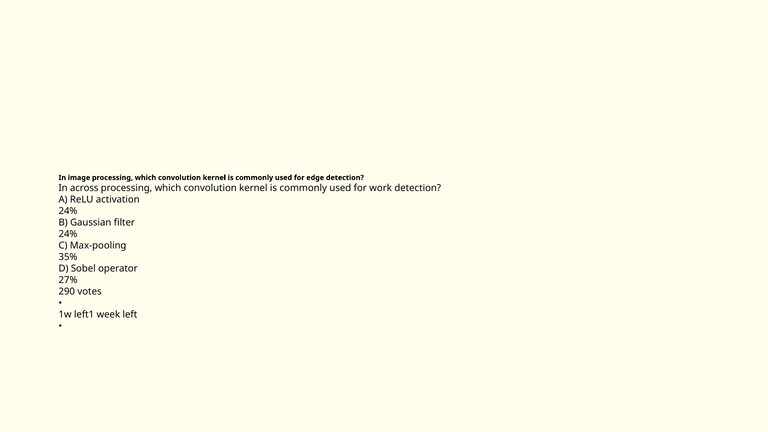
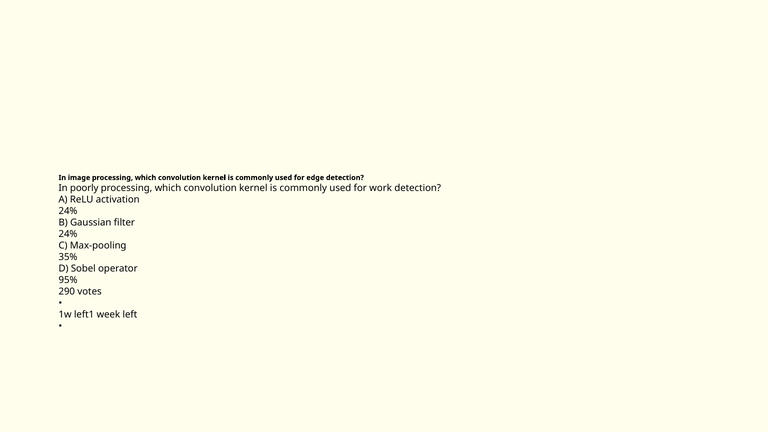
across: across -> poorly
27%: 27% -> 95%
